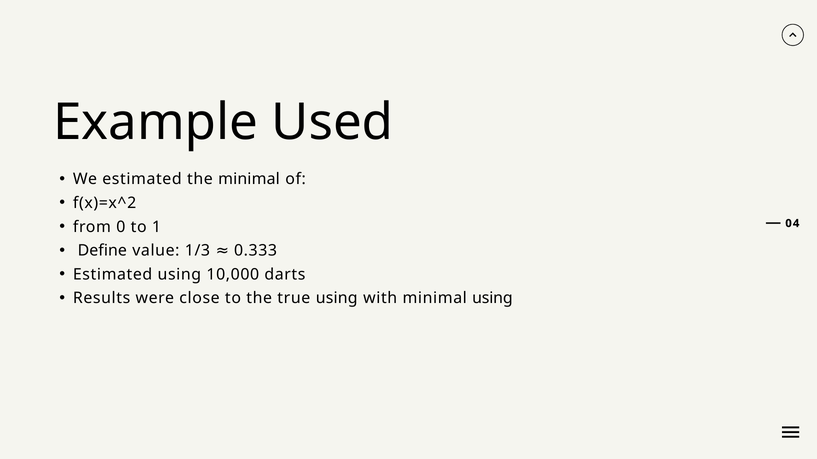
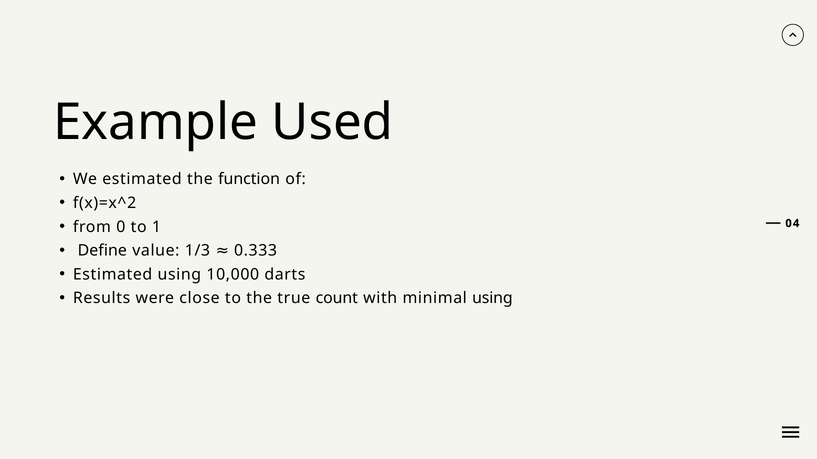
the minimal: minimal -> function
true using: using -> count
